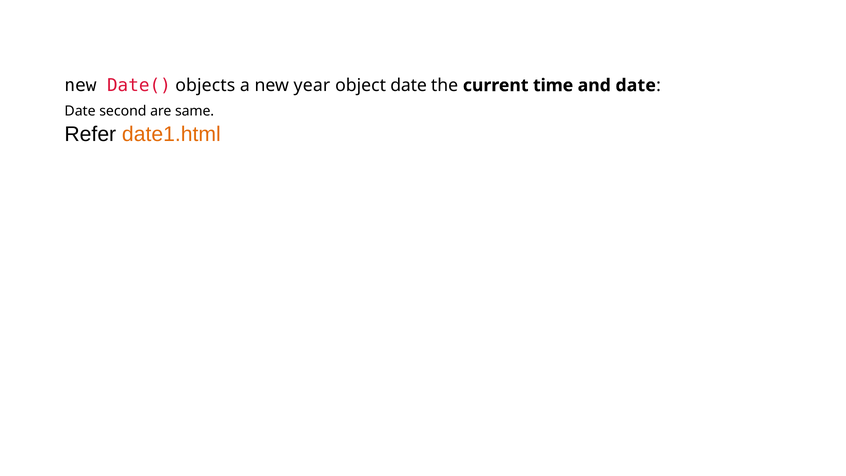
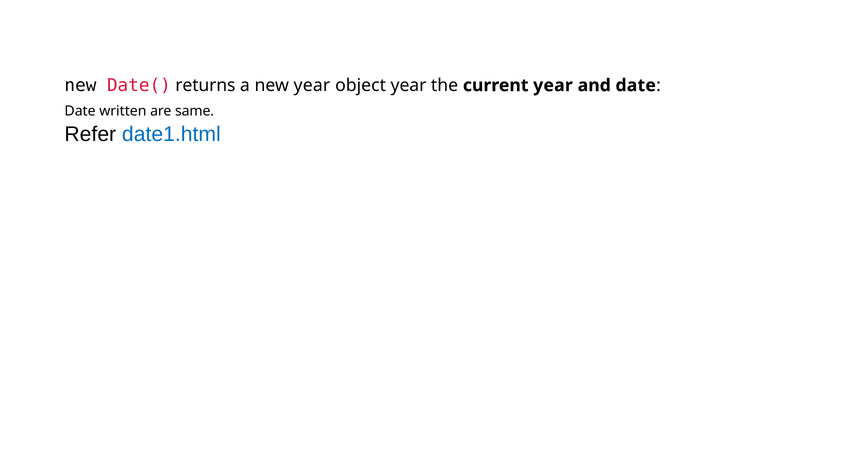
objects: objects -> returns
object date: date -> year
current time: time -> year
second: second -> written
date1.html colour: orange -> blue
